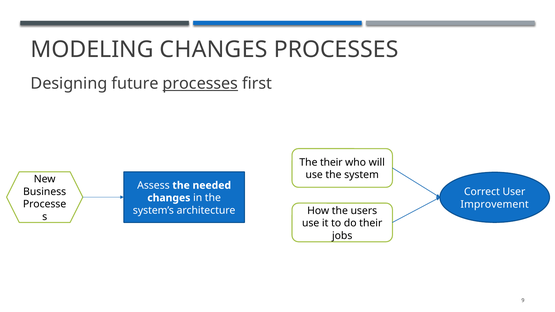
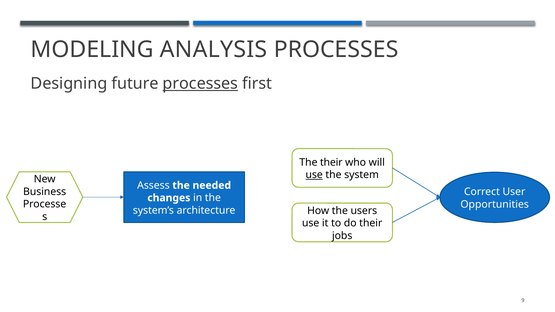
MODELING CHANGES: CHANGES -> ANALYSIS
use at (314, 175) underline: none -> present
Improvement: Improvement -> Opportunities
